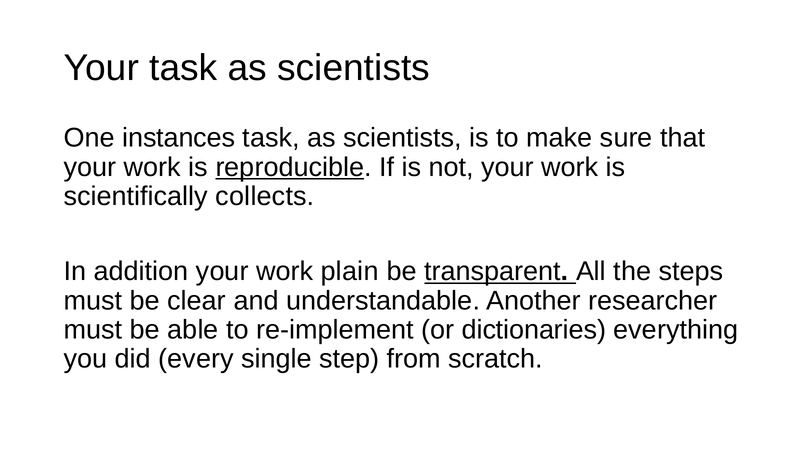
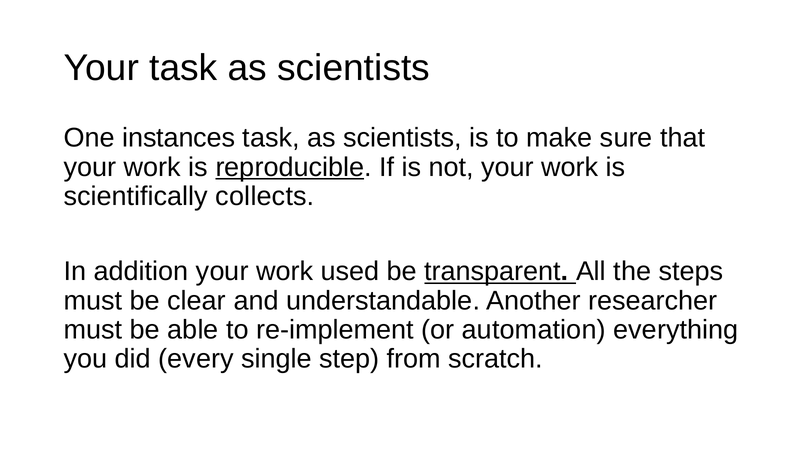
plain: plain -> used
dictionaries: dictionaries -> automation
